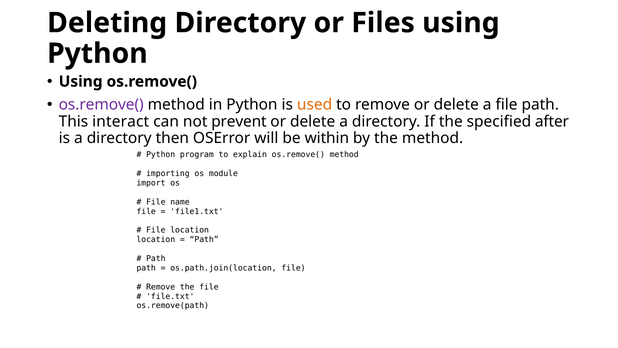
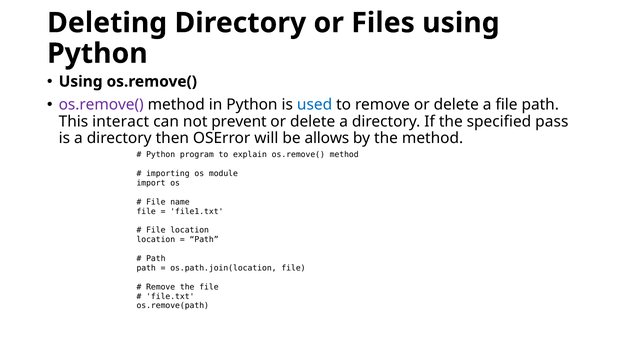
used colour: orange -> blue
after: after -> pass
within: within -> allows
